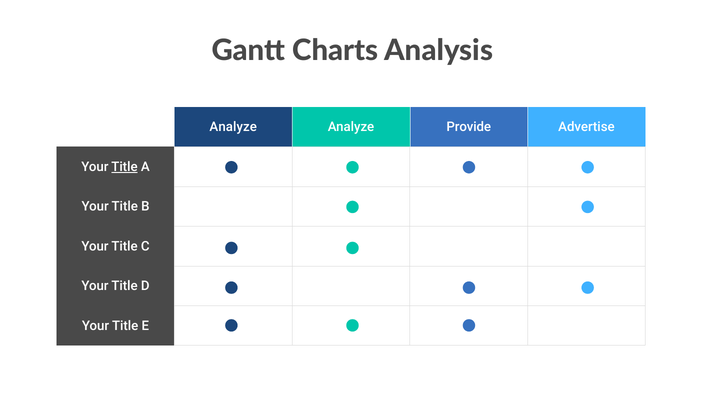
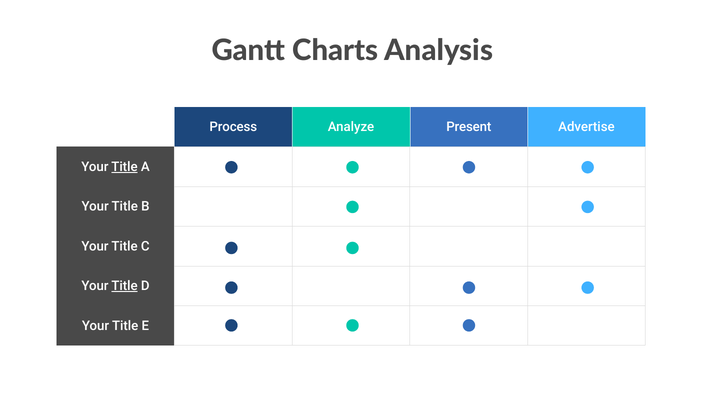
Analyze at (233, 127): Analyze -> Process
Provide: Provide -> Present
Title at (125, 286) underline: none -> present
